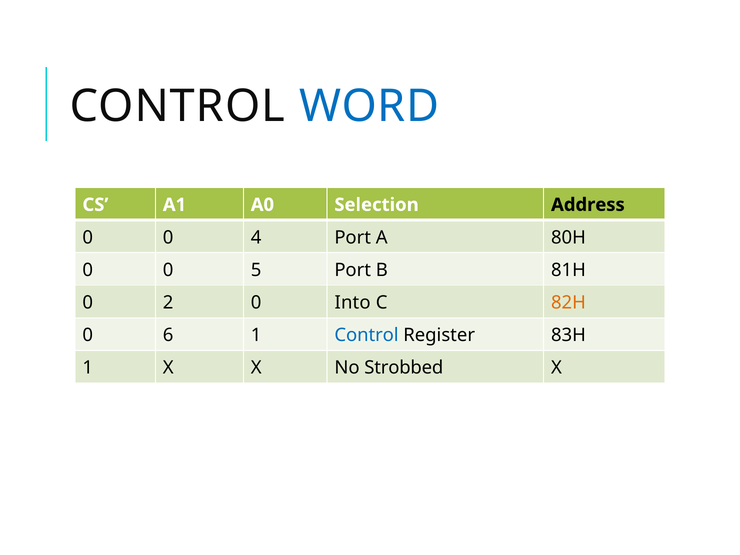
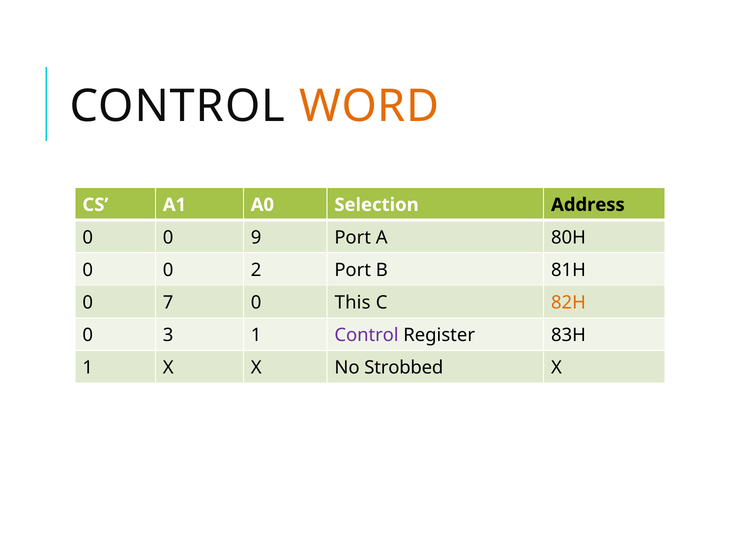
WORD colour: blue -> orange
4: 4 -> 9
5: 5 -> 2
2: 2 -> 7
Into: Into -> This
6: 6 -> 3
Control at (367, 335) colour: blue -> purple
